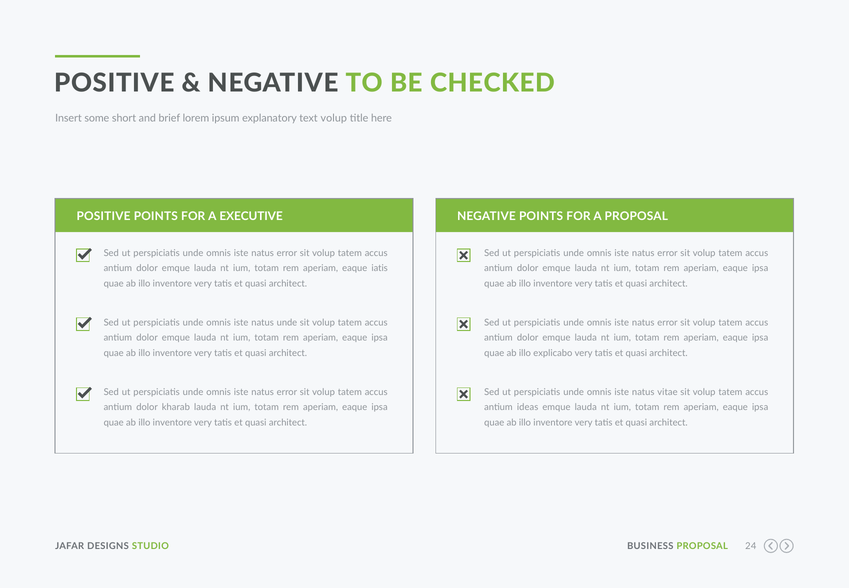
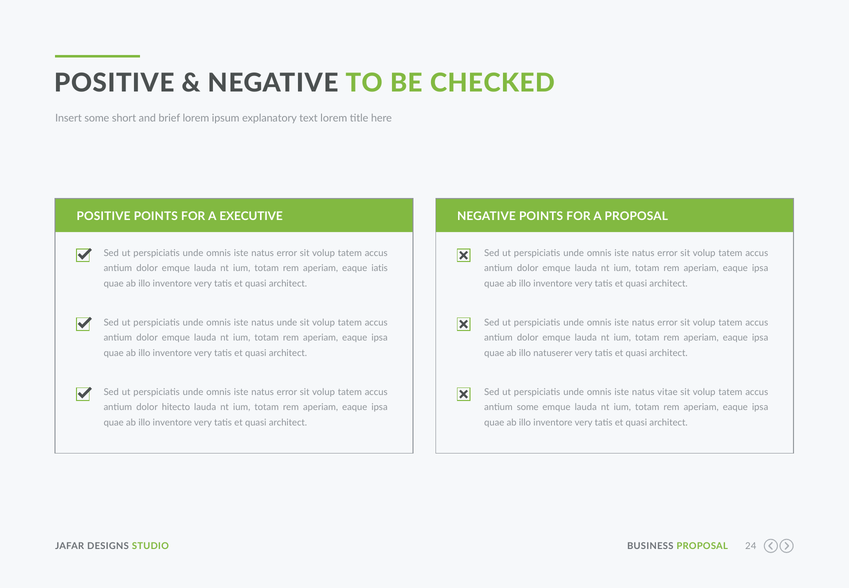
text volup: volup -> lorem
explicabo: explicabo -> natuserer
kharab: kharab -> hitecto
antium ideas: ideas -> some
